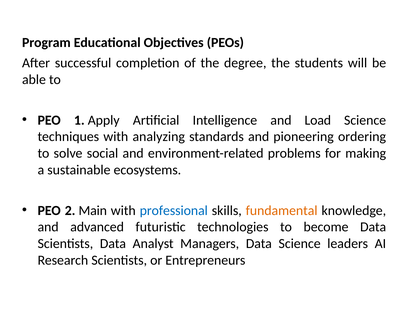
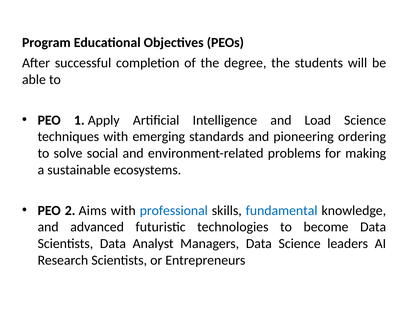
analyzing: analyzing -> emerging
Main: Main -> Aims
fundamental colour: orange -> blue
